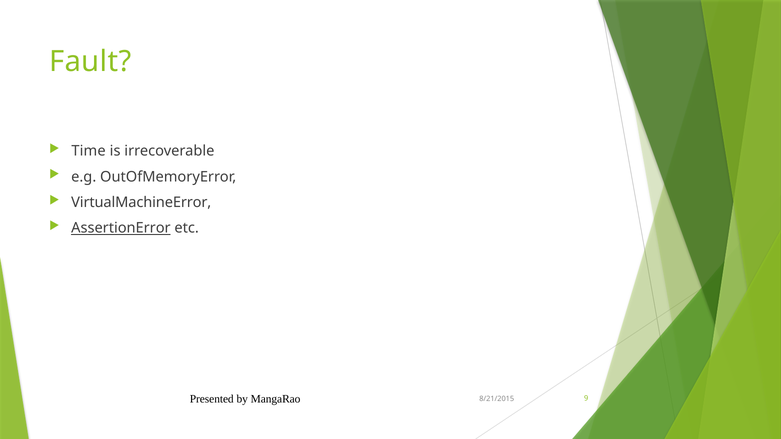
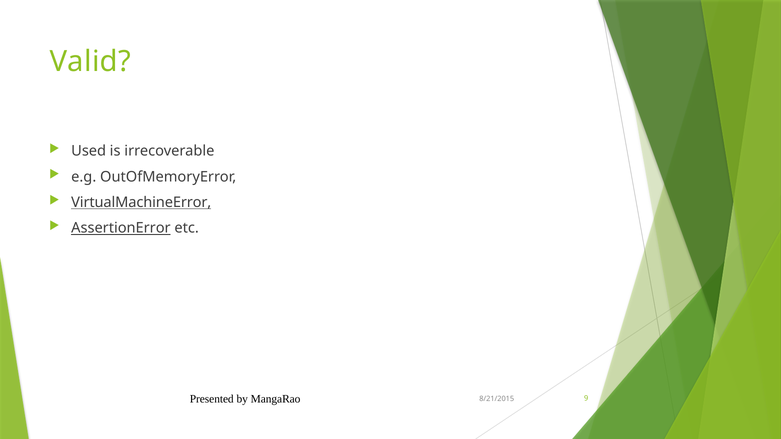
Fault: Fault -> Valid
Time: Time -> Used
VirtualMachineError underline: none -> present
